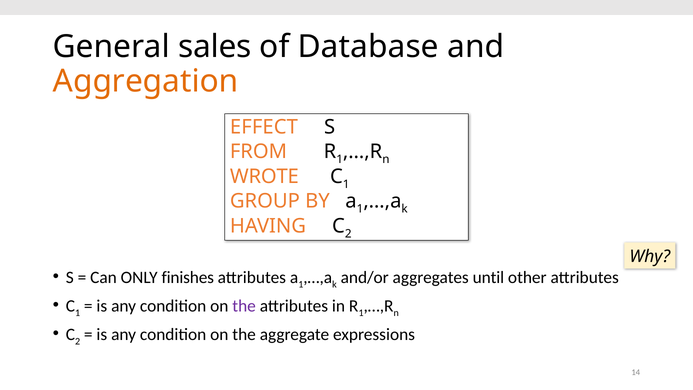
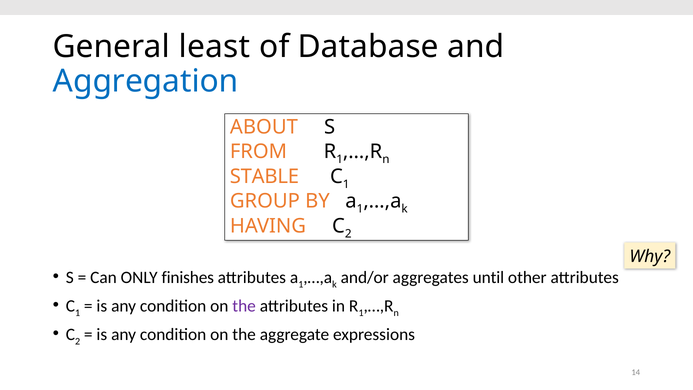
sales: sales -> least
Aggregation colour: orange -> blue
EFFECT: EFFECT -> ABOUT
WROTE: WROTE -> STABLE
